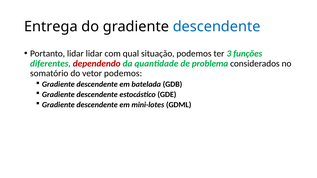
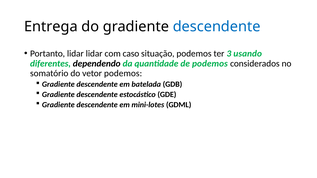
qual: qual -> caso
funções: funções -> usando
dependendo colour: red -> black
de problema: problema -> podemos
